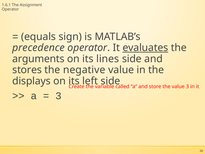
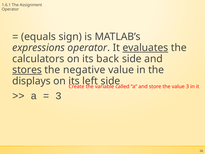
precedence: precedence -> expressions
arguments: arguments -> calculators
lines: lines -> back
stores underline: none -> present
